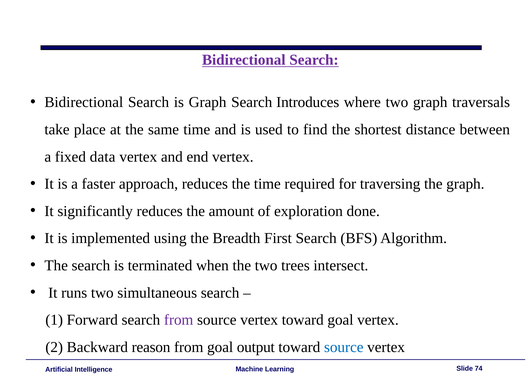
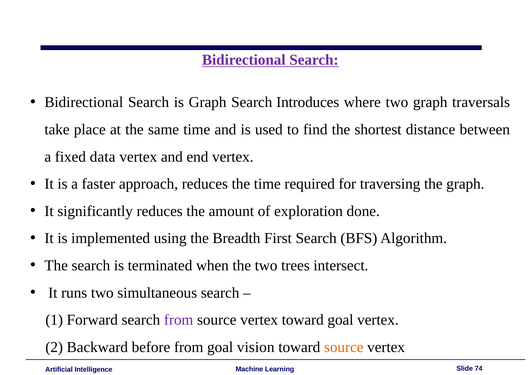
reason: reason -> before
output: output -> vision
source at (344, 347) colour: blue -> orange
